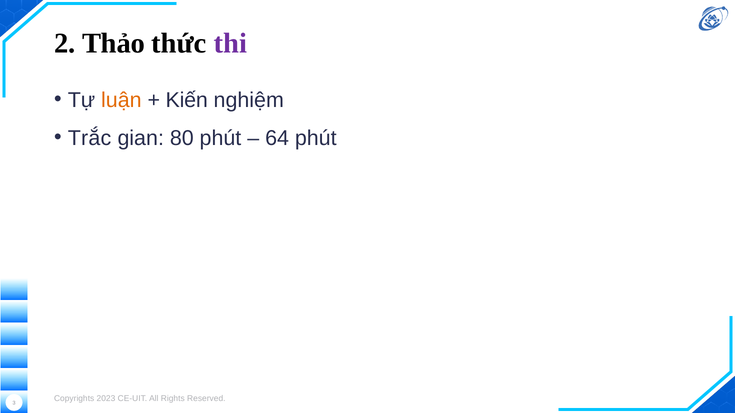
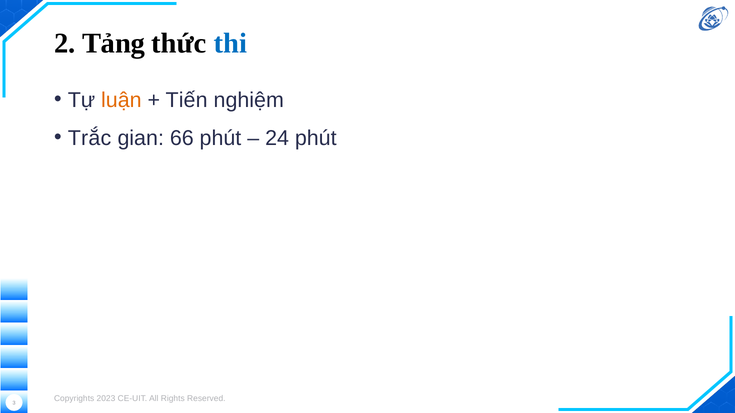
Thảo: Thảo -> Tảng
thi colour: purple -> blue
Kiến: Kiến -> Tiến
80: 80 -> 66
64: 64 -> 24
